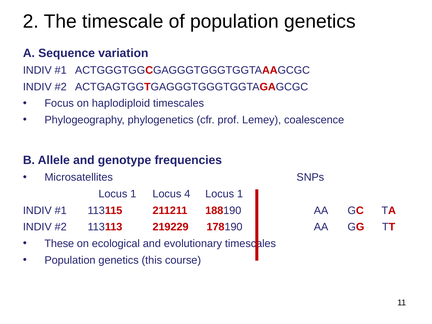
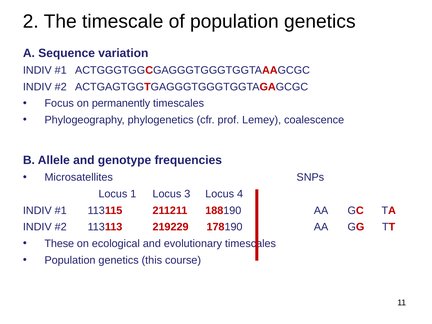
haplodiploid: haplodiploid -> permanently
4: 4 -> 3
1 at (240, 194): 1 -> 4
